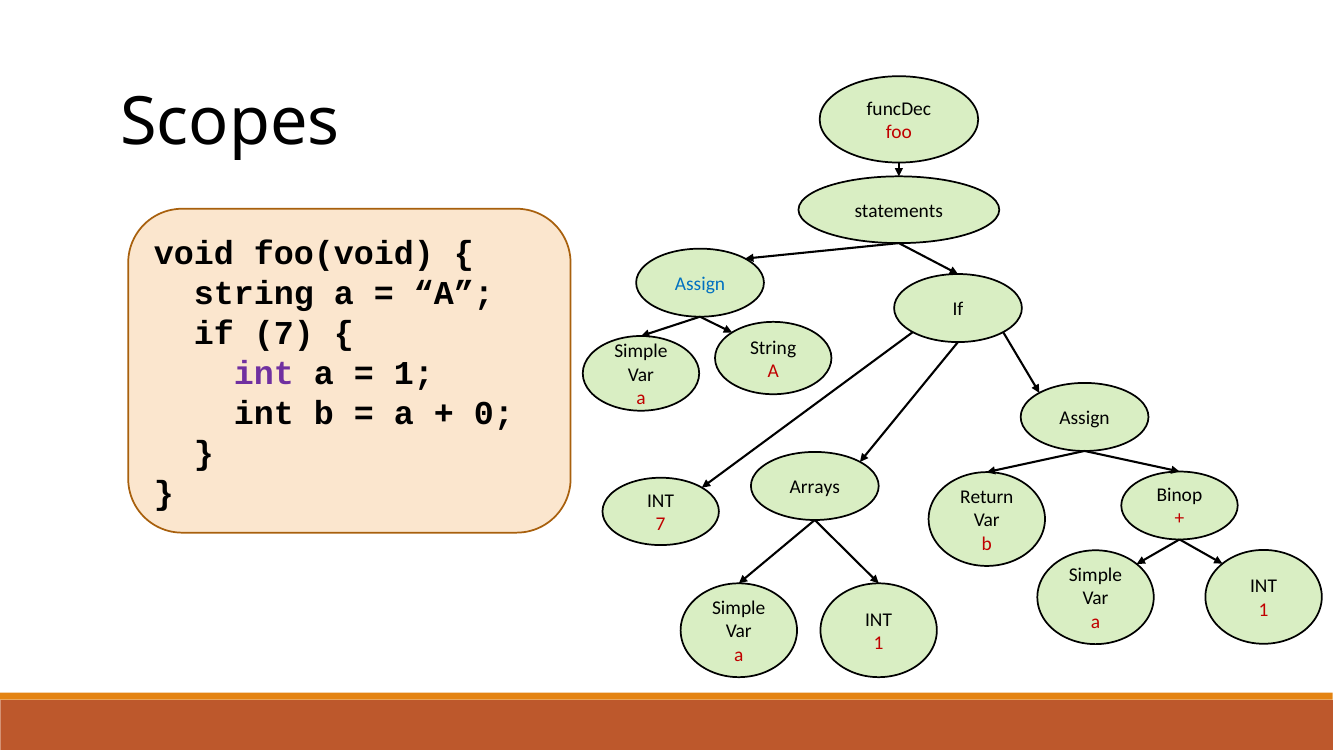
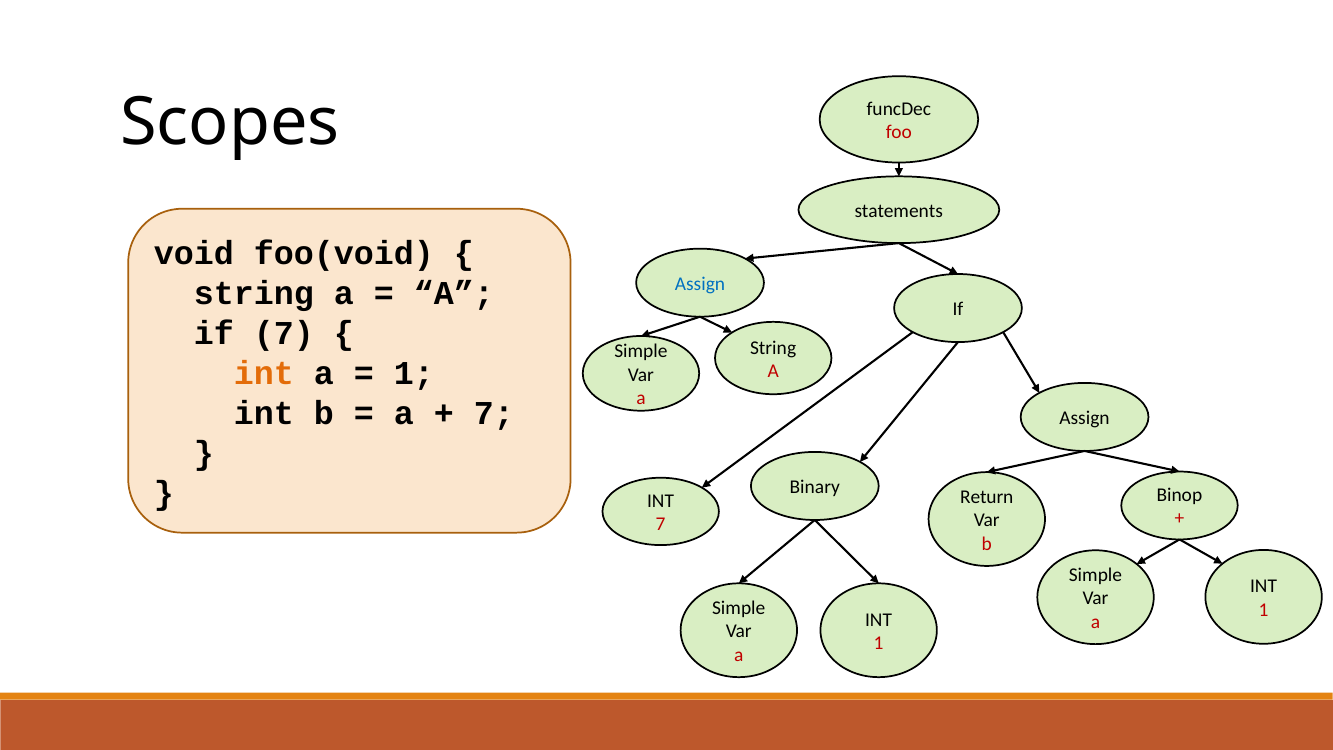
int at (264, 373) colour: purple -> orange
0 at (494, 413): 0 -> 7
Arrays: Arrays -> Binary
